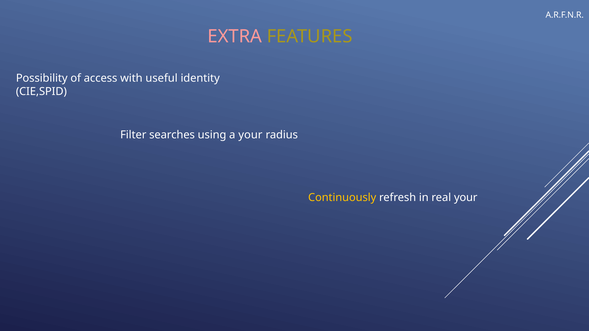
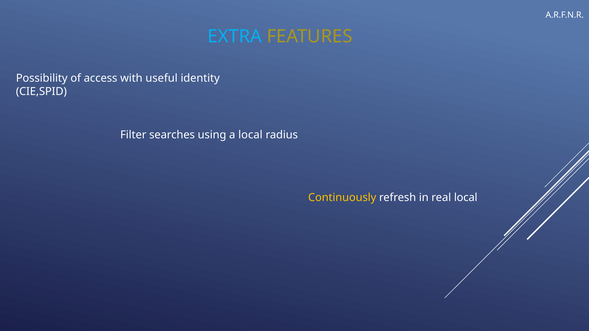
EXTRA colour: pink -> light blue
a your: your -> local
real your: your -> local
